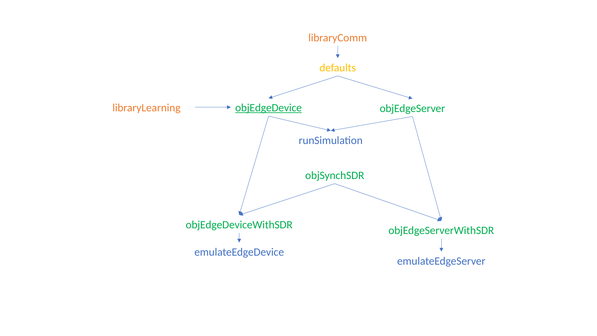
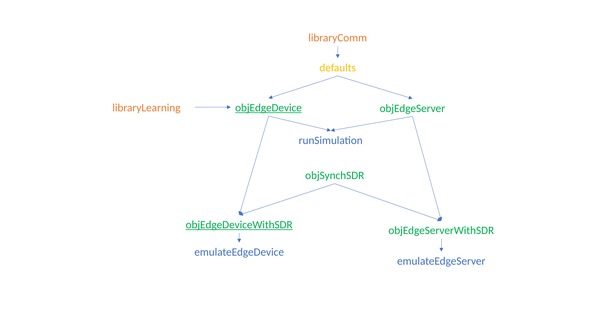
objEdgeDeviceWithSDR underline: none -> present
